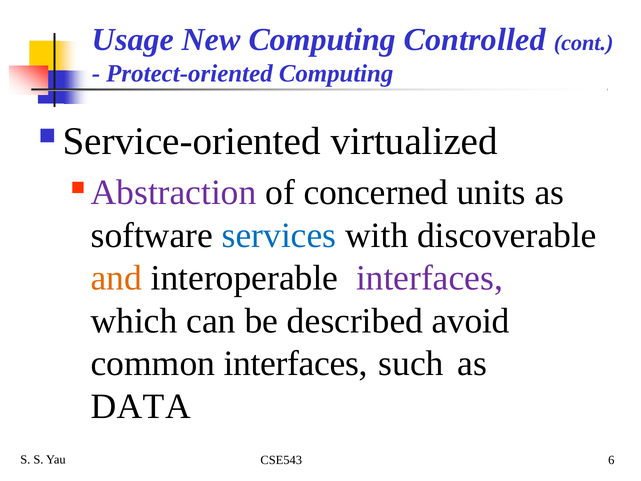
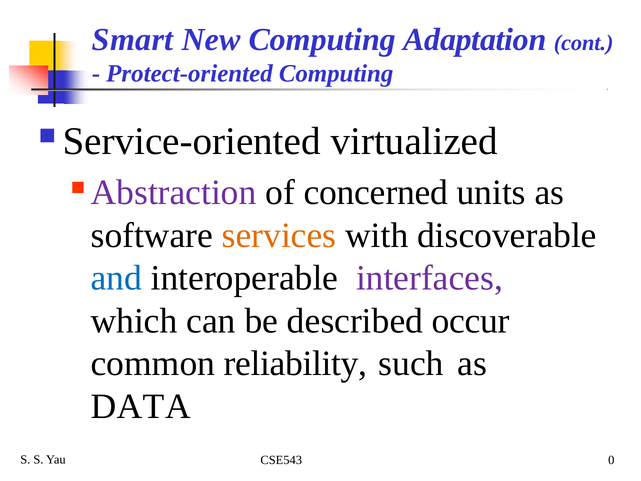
Usage: Usage -> Smart
Controlled: Controlled -> Adaptation
services colour: blue -> orange
and colour: orange -> blue
avoid: avoid -> occur
common interfaces: interfaces -> reliability
6: 6 -> 0
